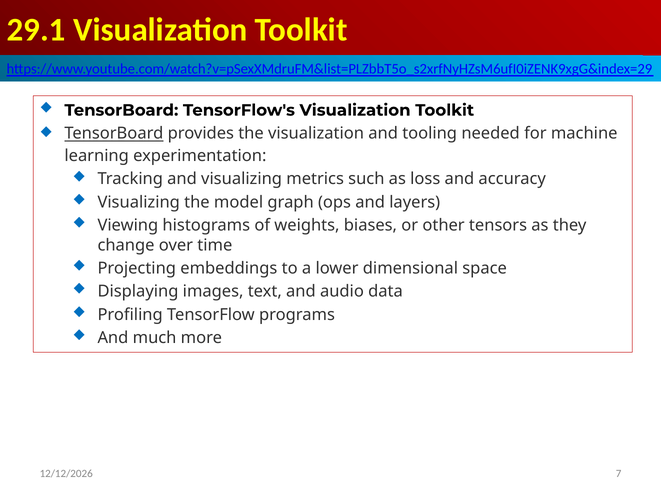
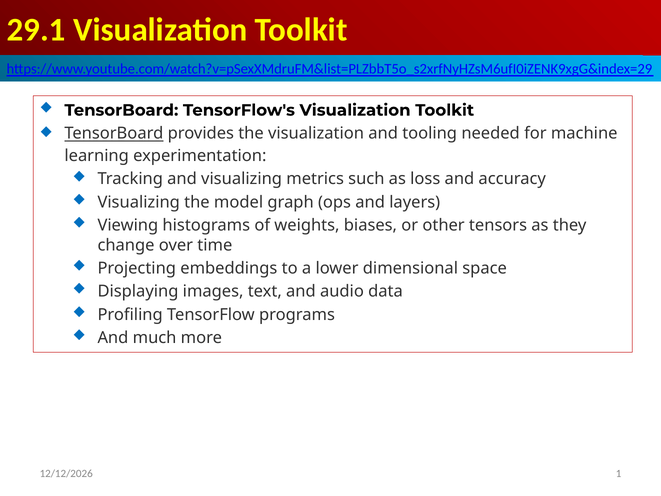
7: 7 -> 1
